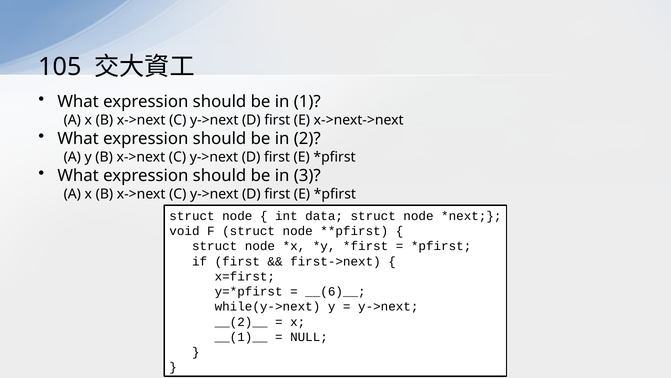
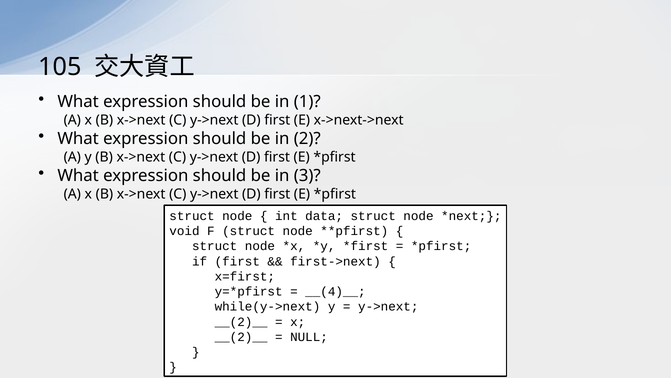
__(6)__: __(6)__ -> __(4)__
__(1)__ at (241, 336): __(1)__ -> __(2)__
